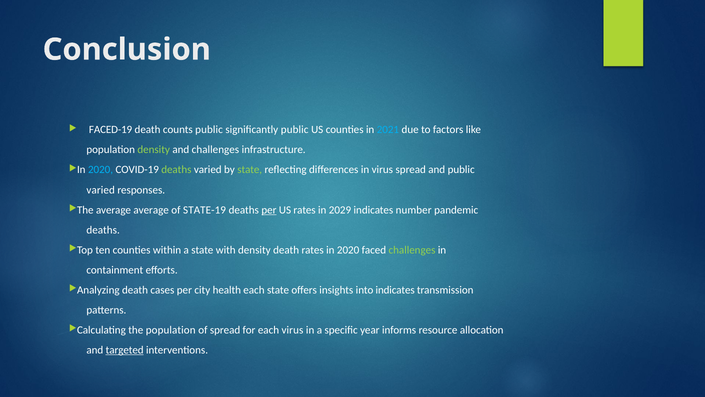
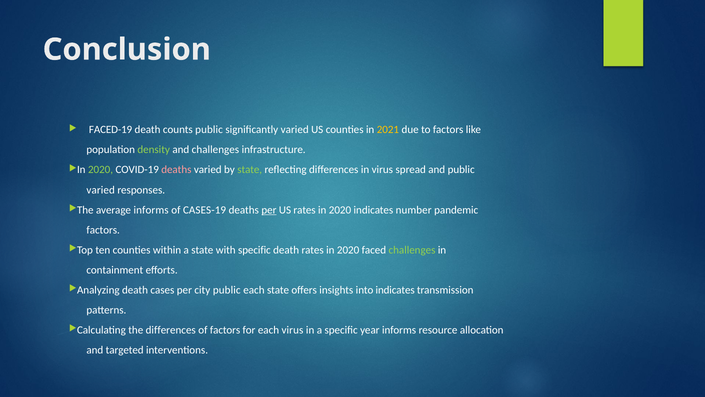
significantly public: public -> varied
2021 colour: light blue -> yellow
2020 at (101, 170) colour: light blue -> light green
deaths at (176, 170) colour: light green -> pink
average average: average -> informs
STATE-19: STATE-19 -> CASES-19
2029 at (340, 210): 2029 -> 2020
deaths at (103, 230): deaths -> factors
with density: density -> specific
city health: health -> public
the population: population -> differences
of spread: spread -> factors
targeted underline: present -> none
